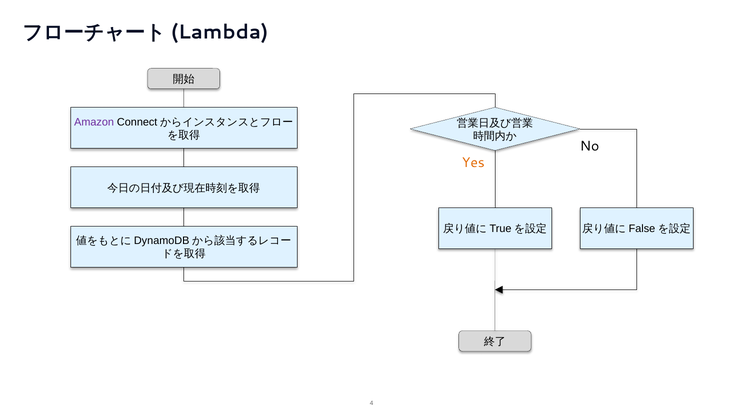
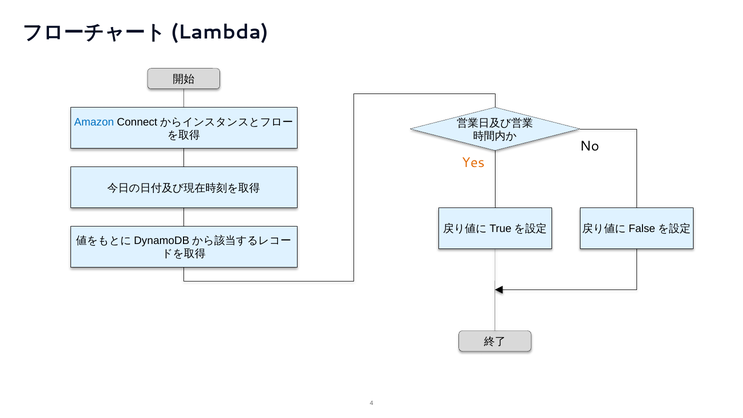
Amazon colour: purple -> blue
